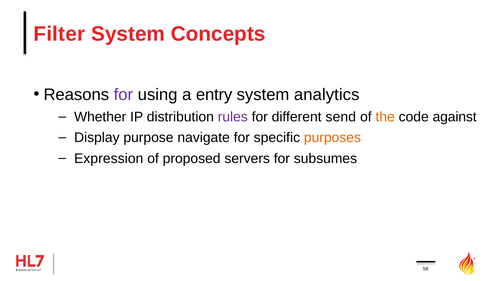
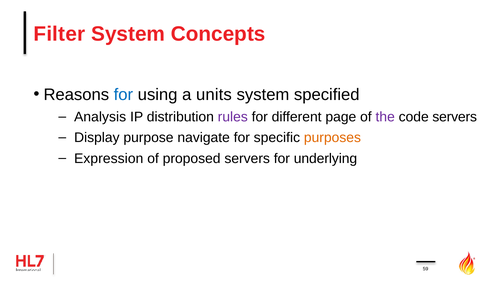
for at (123, 94) colour: purple -> blue
entry: entry -> units
analytics: analytics -> specified
Whether: Whether -> Analysis
send: send -> page
the colour: orange -> purple
code against: against -> servers
subsumes: subsumes -> underlying
